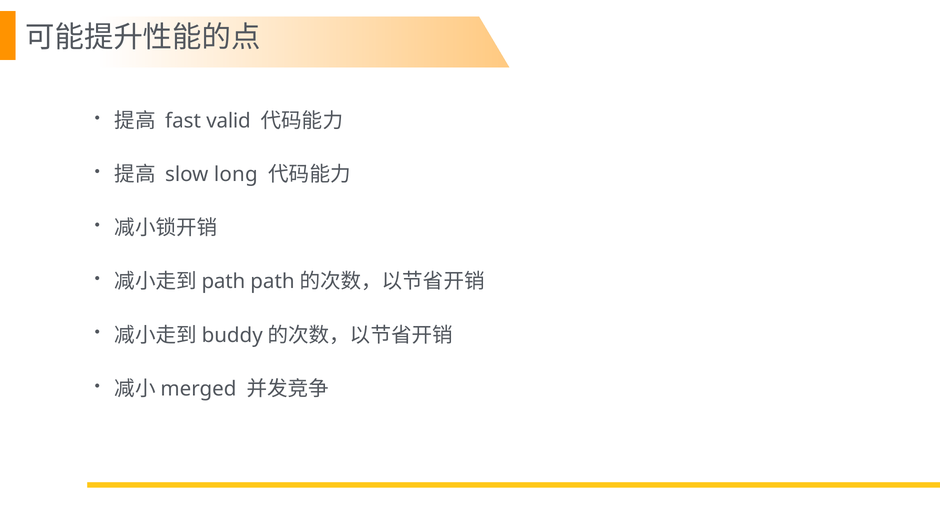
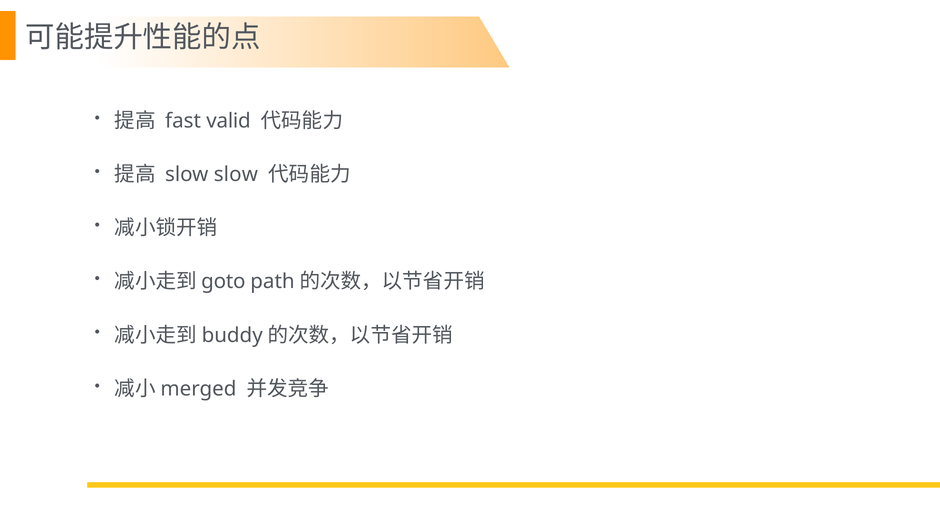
slow long: long -> slow
path at (223, 282): path -> goto
